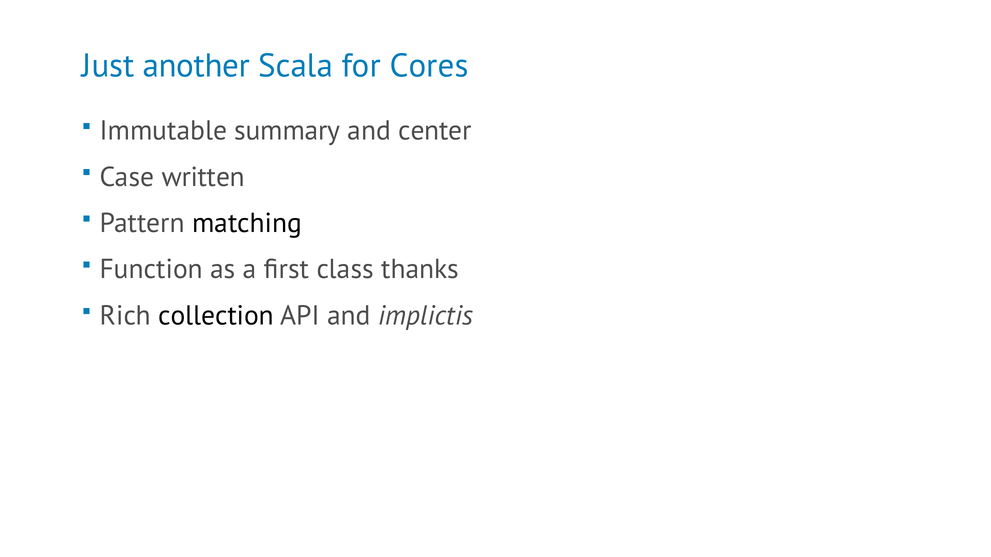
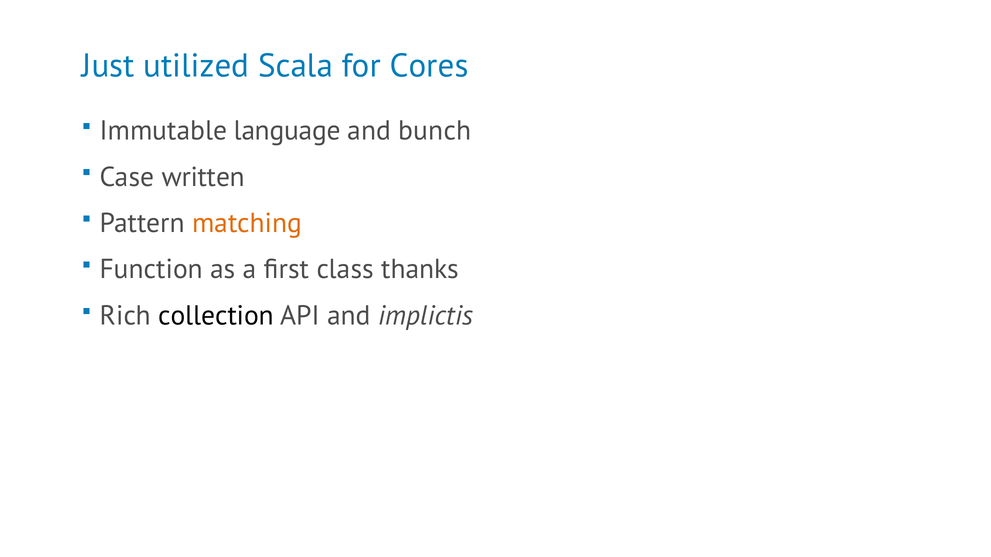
another: another -> utilized
summary: summary -> language
center: center -> bunch
matching colour: black -> orange
